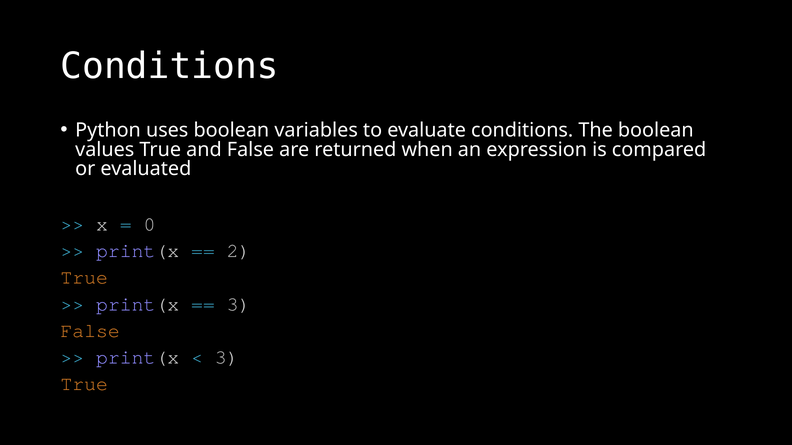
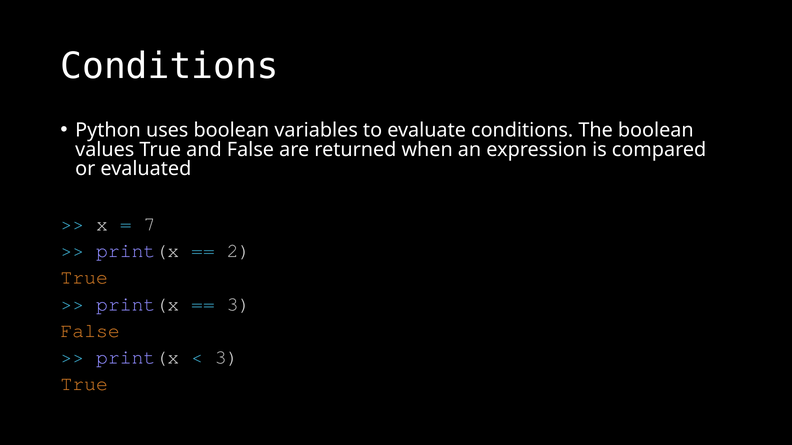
0: 0 -> 7
